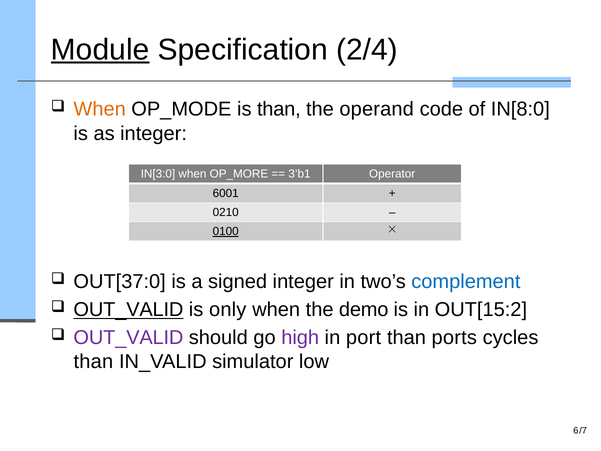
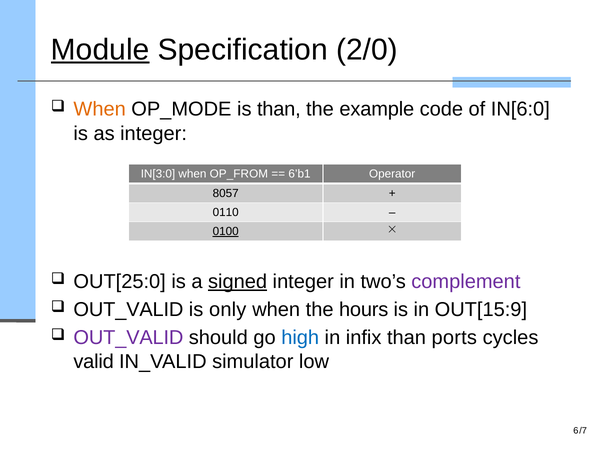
2/4: 2/4 -> 2/0
operand: operand -> example
IN[8:0: IN[8:0 -> IN[6:0
OP_MORE: OP_MORE -> OP_FROM
3’b1: 3’b1 -> 6’b1
6001: 6001 -> 8057
0210: 0210 -> 0110
OUT[37:0: OUT[37:0 -> OUT[25:0
signed underline: none -> present
complement colour: blue -> purple
OUT_VALID at (128, 310) underline: present -> none
demo: demo -> hours
OUT[15:2: OUT[15:2 -> OUT[15:9
high colour: purple -> blue
port: port -> infix
than at (93, 362): than -> valid
